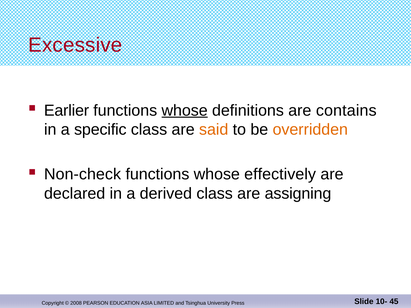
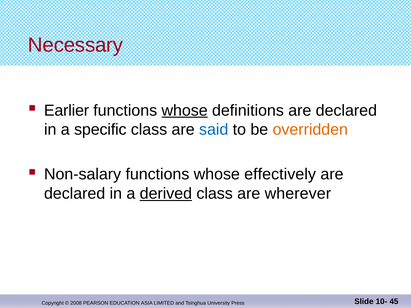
Excessive: Excessive -> Necessary
definitions are contains: contains -> declared
said colour: orange -> blue
Non-check: Non-check -> Non-salary
derived underline: none -> present
assigning: assigning -> wherever
